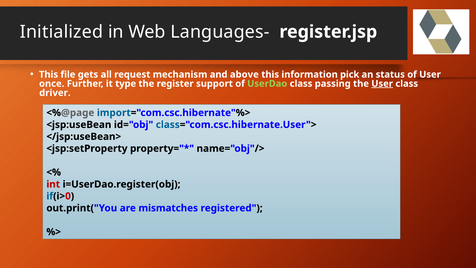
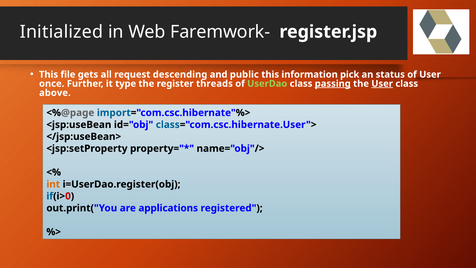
Languages-: Languages- -> Faremwork-
mechanism: mechanism -> descending
above: above -> public
support: support -> threads
passing underline: none -> present
driver: driver -> above
int colour: red -> orange
mismatches: mismatches -> applications
